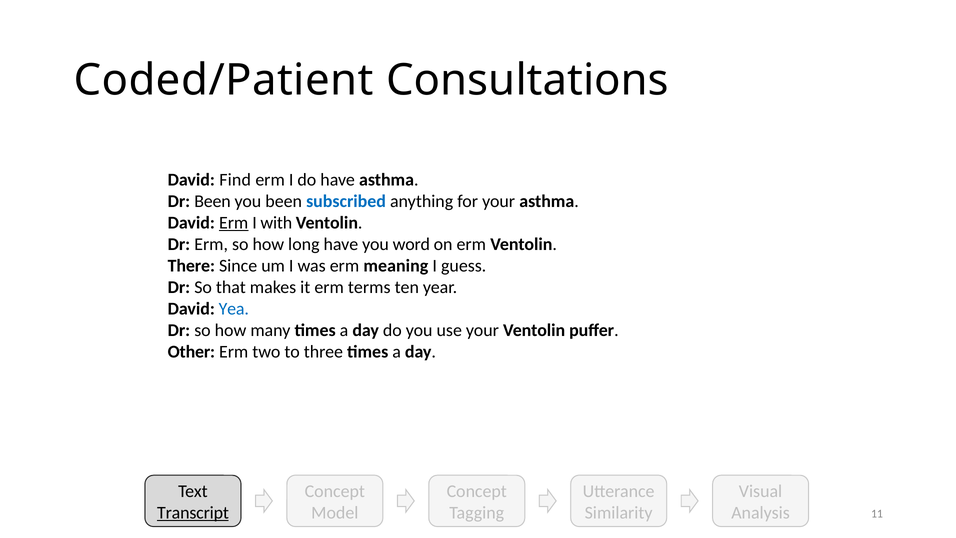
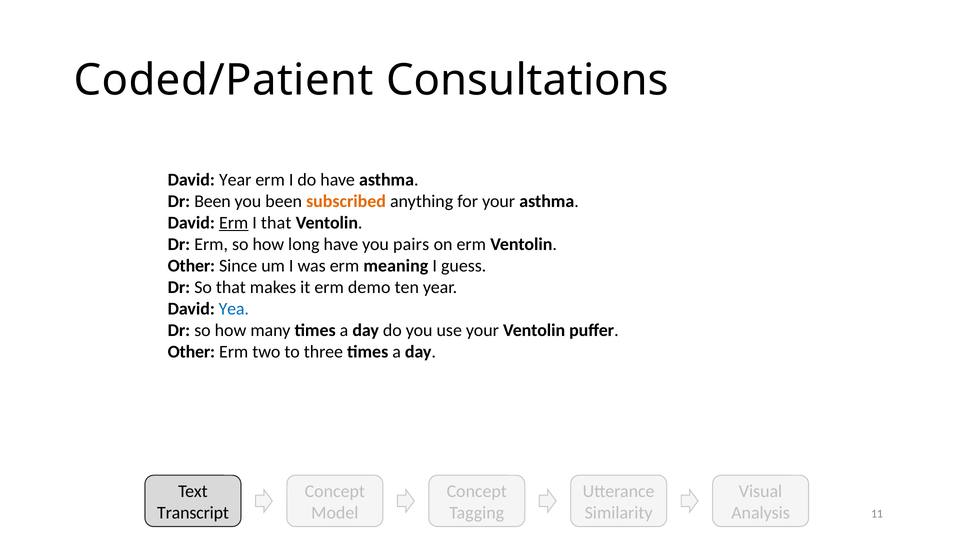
David Find: Find -> Year
subscribed colour: blue -> orange
I with: with -> that
word: word -> pairs
There at (191, 266): There -> Other
terms: terms -> demo
Transcript underline: present -> none
